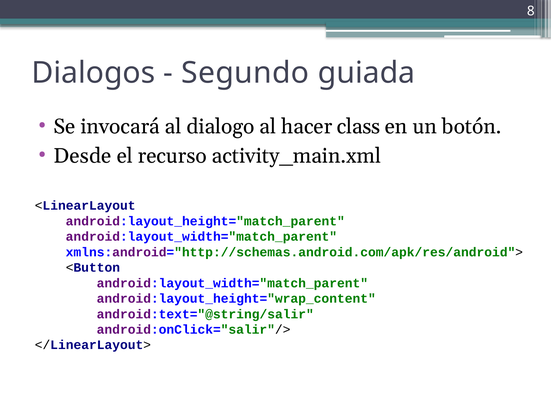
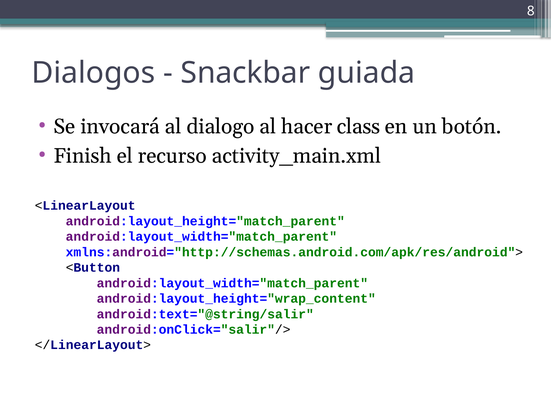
Segundo: Segundo -> Snackbar
Desde: Desde -> Finish
